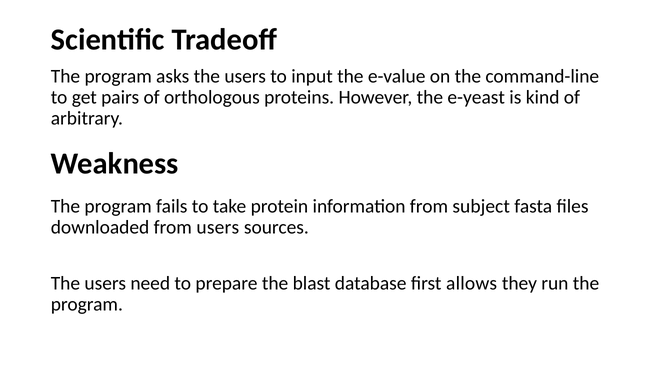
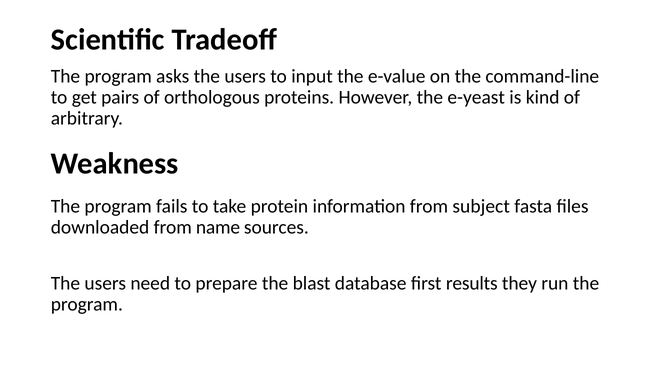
from users: users -> name
allows: allows -> results
